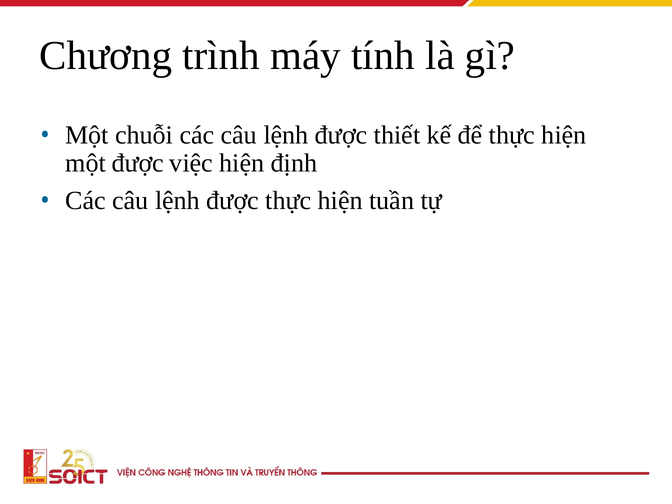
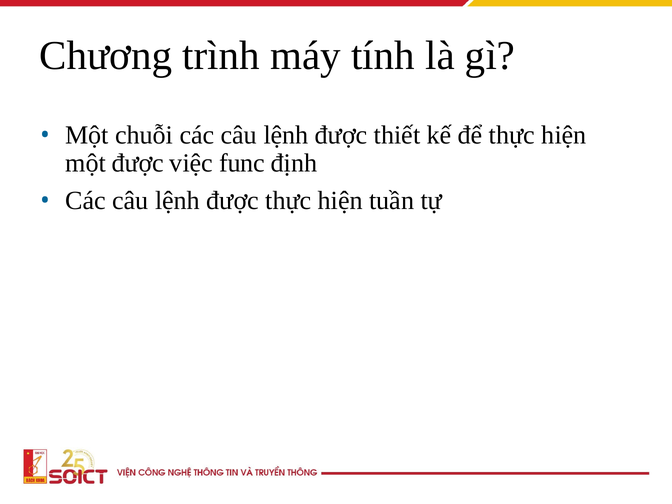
việc hiện: hiện -> func
